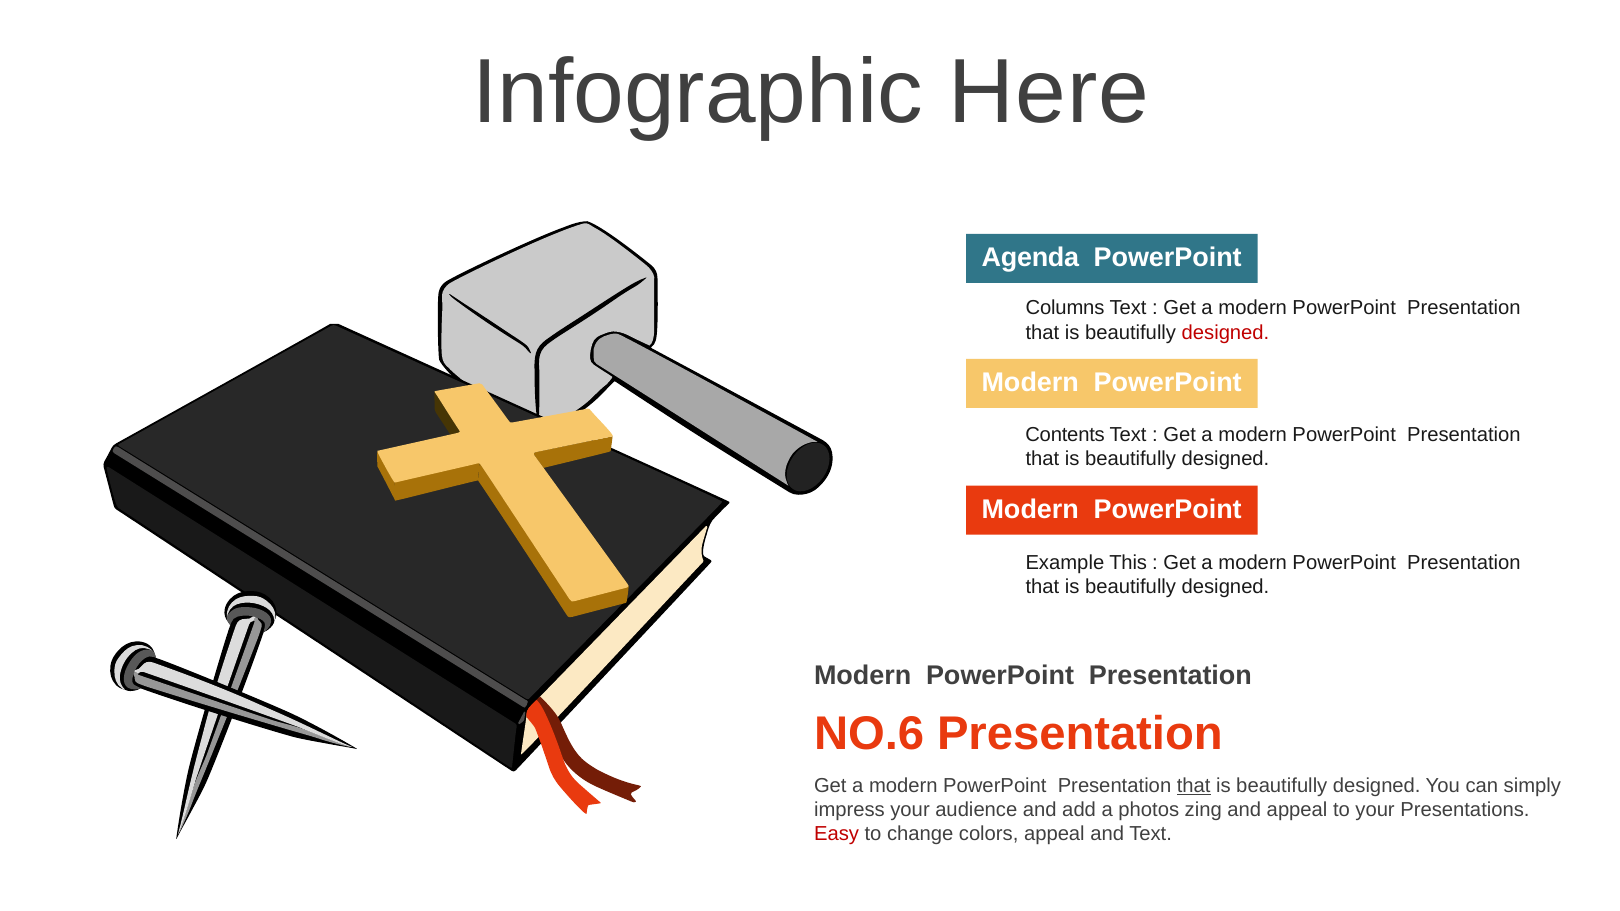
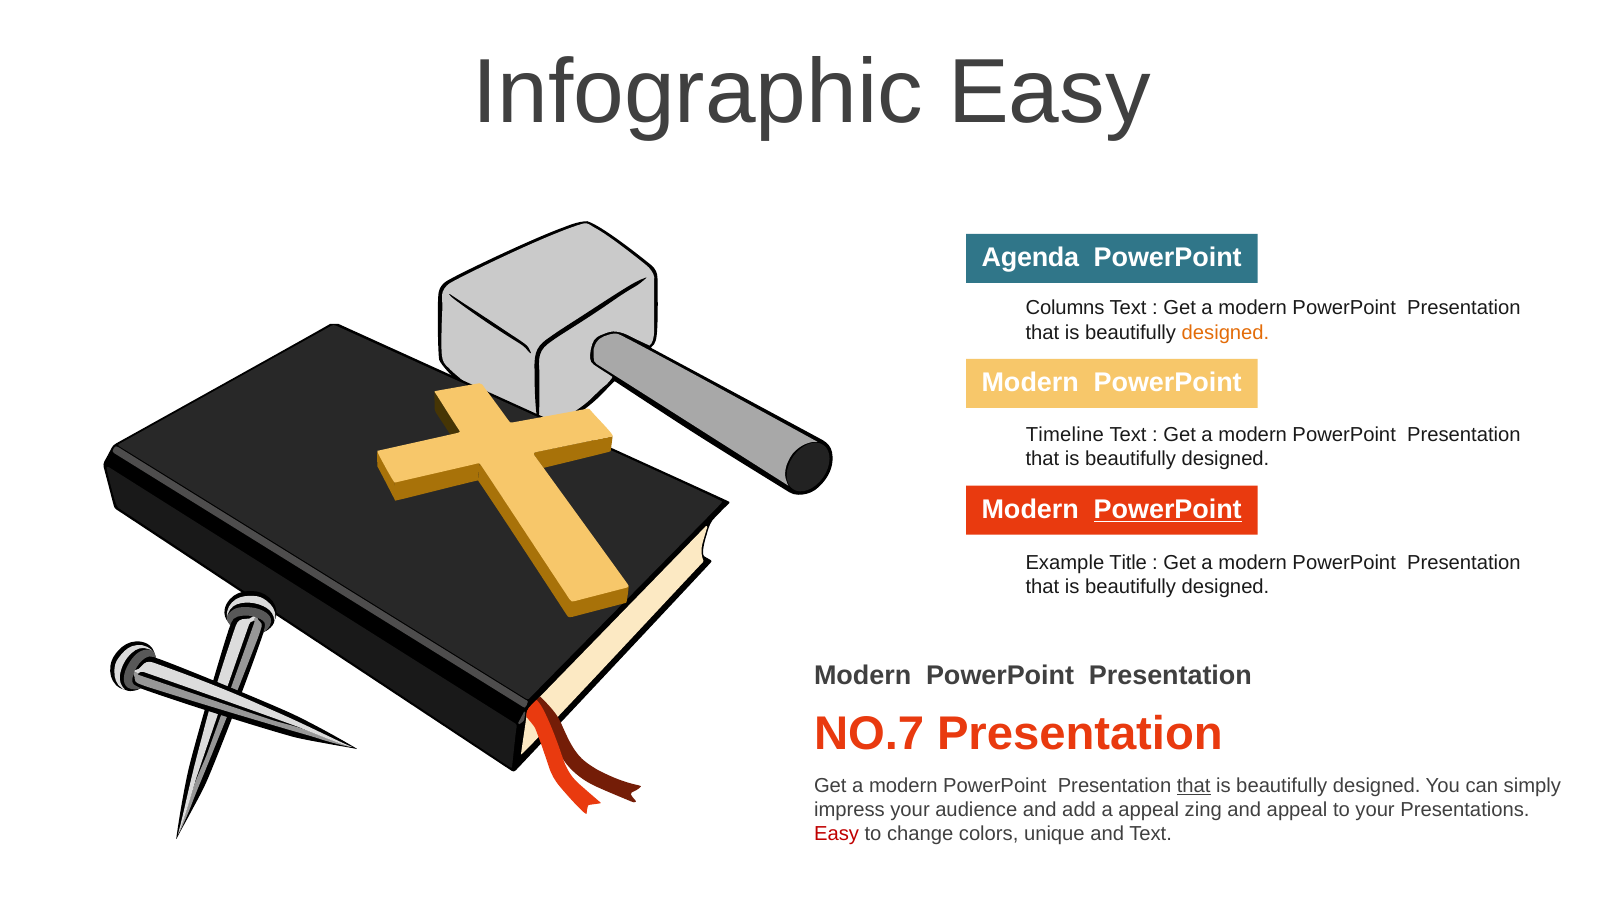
Infographic Here: Here -> Easy
designed at (1226, 333) colour: red -> orange
Contents: Contents -> Timeline
PowerPoint at (1168, 510) underline: none -> present
This: This -> Title
NO.6: NO.6 -> NO.7
a photos: photos -> appeal
colors appeal: appeal -> unique
